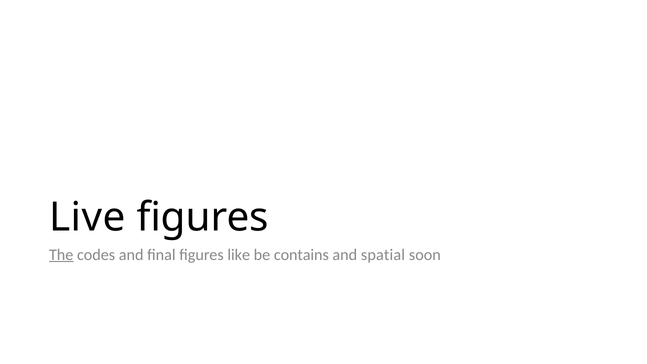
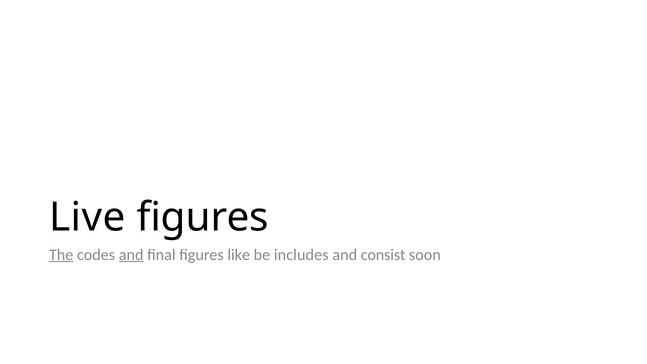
and at (131, 255) underline: none -> present
contains: contains -> includes
spatial: spatial -> consist
